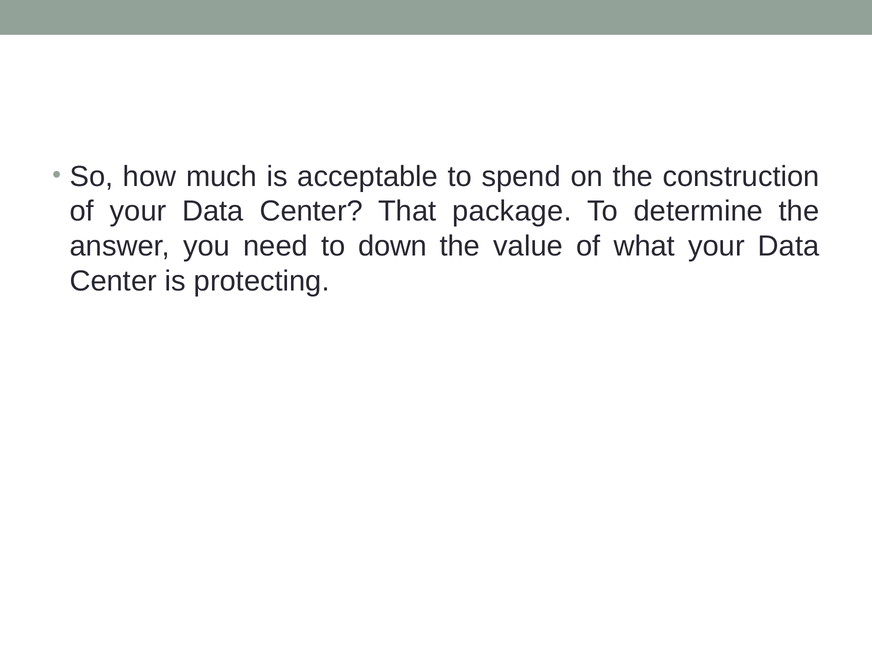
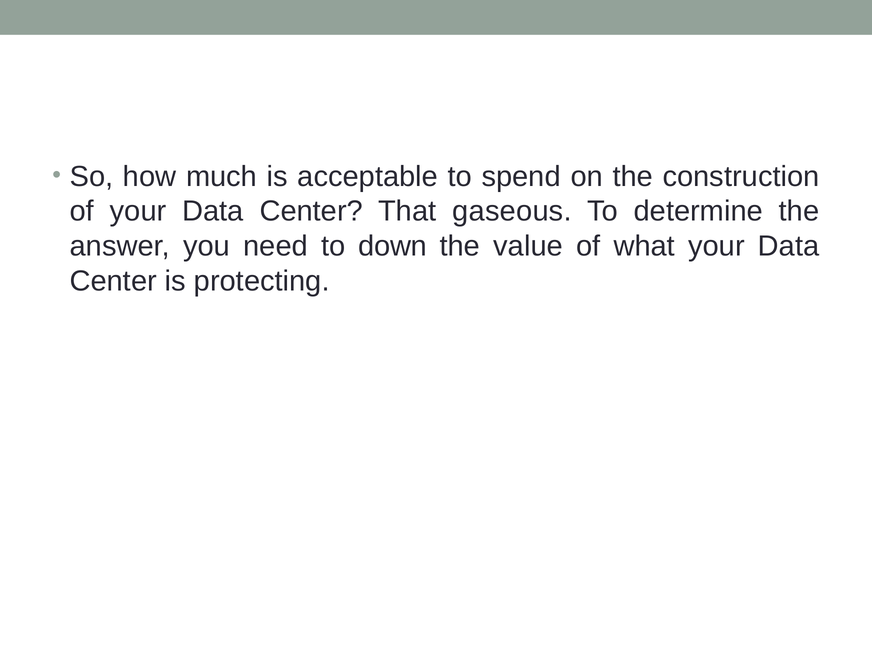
package: package -> gaseous
